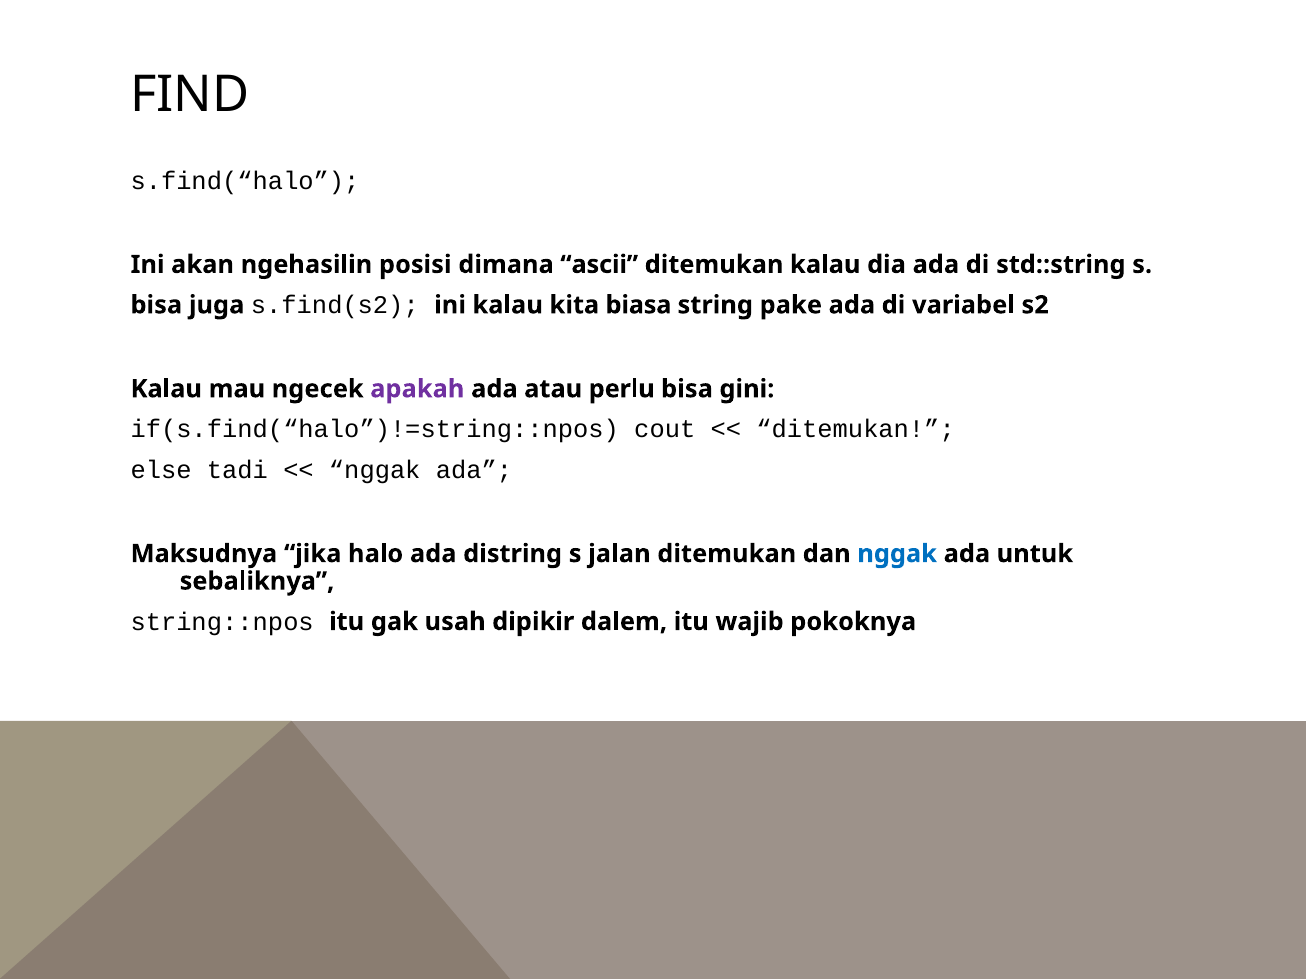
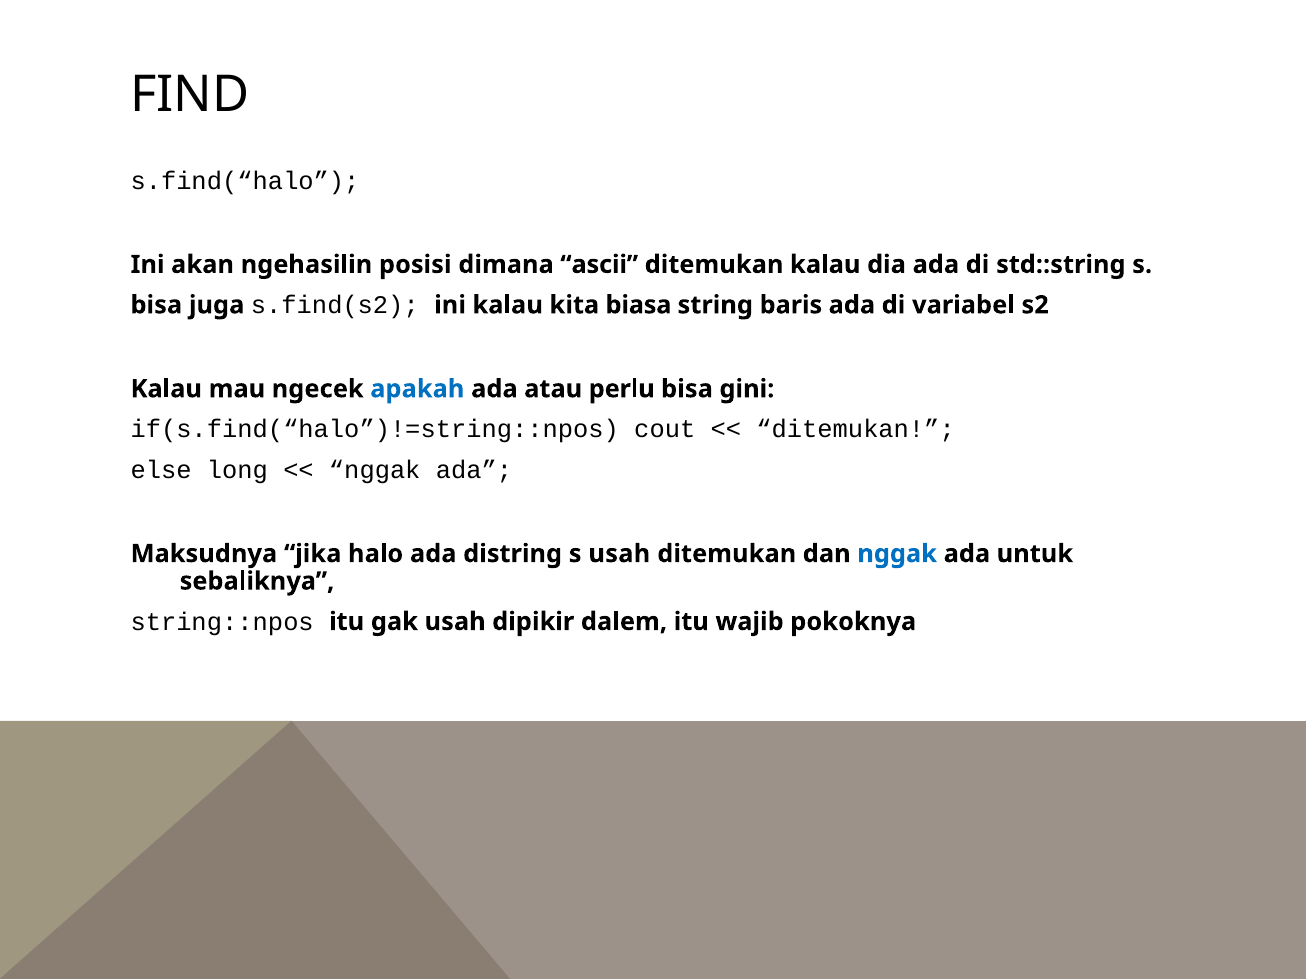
pake: pake -> baris
apakah colour: purple -> blue
tadi: tadi -> long
s jalan: jalan -> usah
